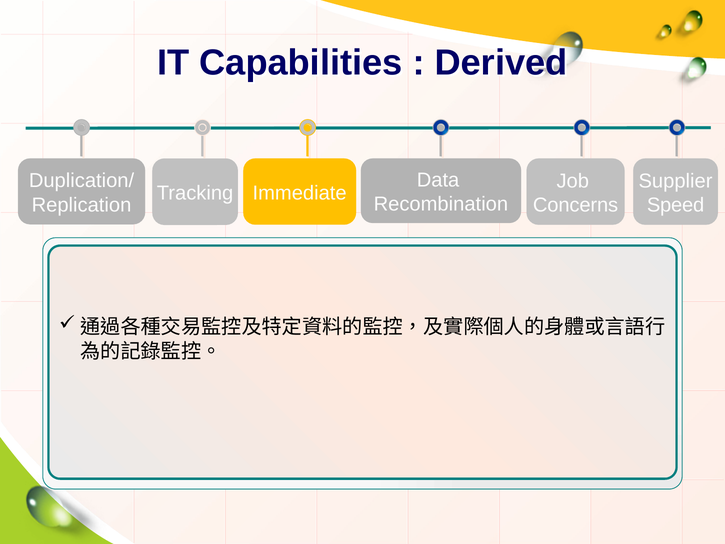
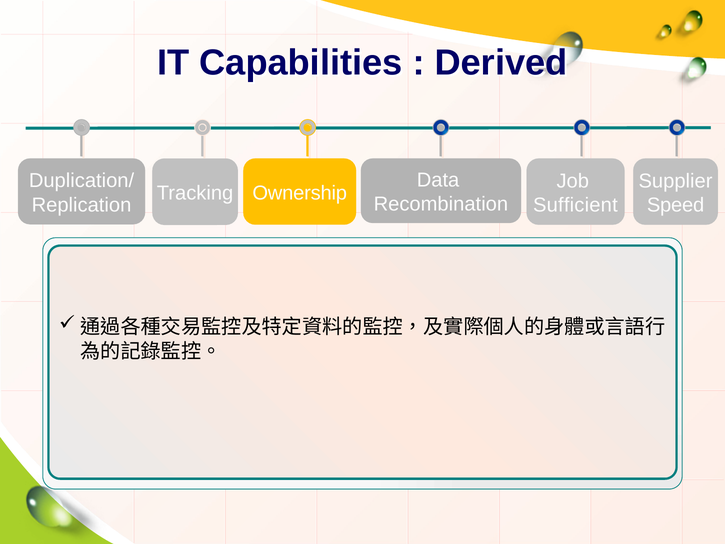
Immediate: Immediate -> Ownership
Concerns: Concerns -> Sufficient
